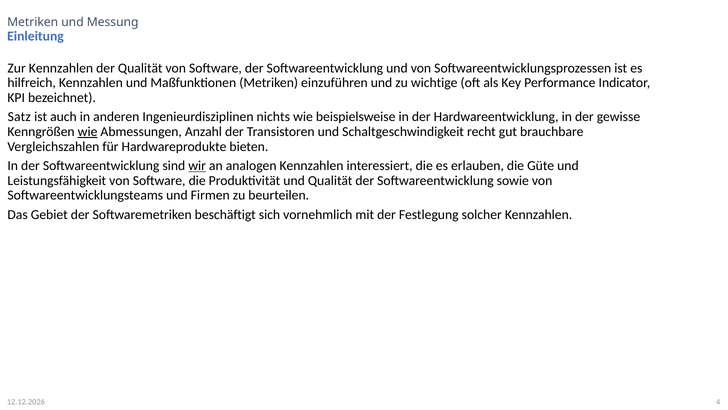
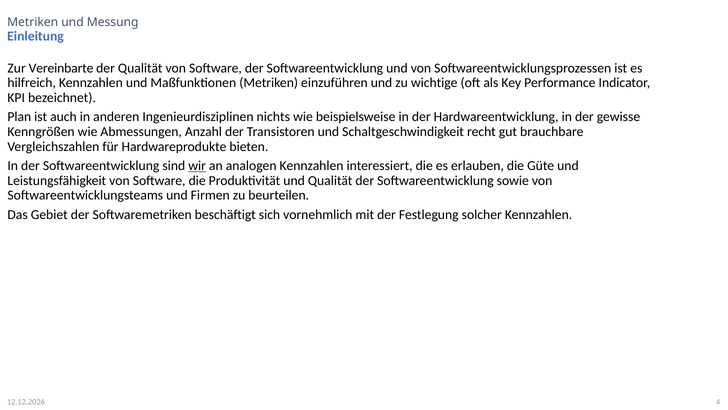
Zur Kennzahlen: Kennzahlen -> Vereinbarte
Satz: Satz -> Plan
wie at (88, 132) underline: present -> none
